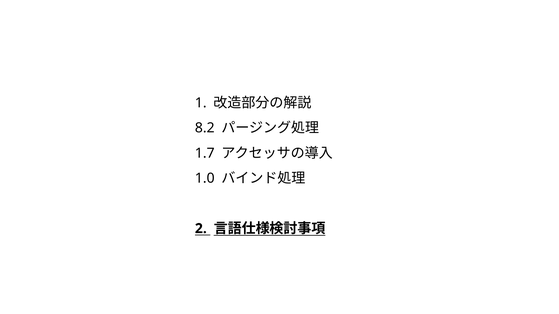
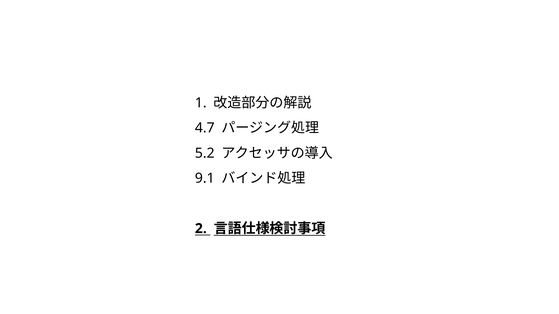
8.2: 8.2 -> 4.7
1.7: 1.7 -> 5.2
1.0: 1.0 -> 9.1
